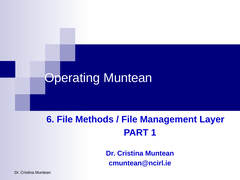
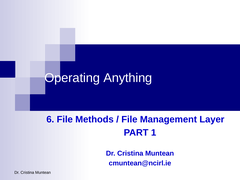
Operating Muntean: Muntean -> Anything
